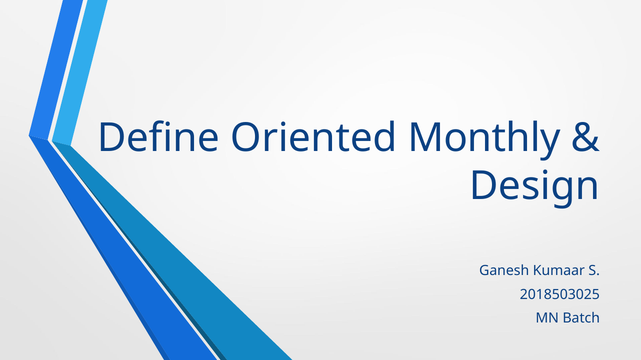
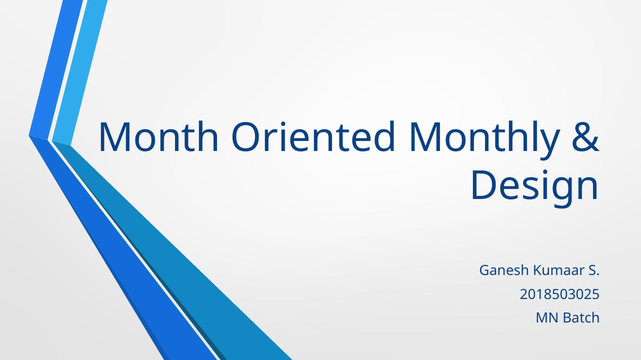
Define: Define -> Month
